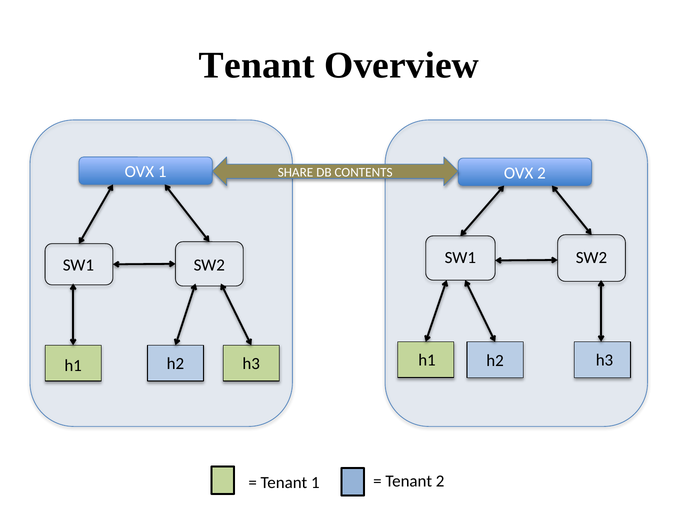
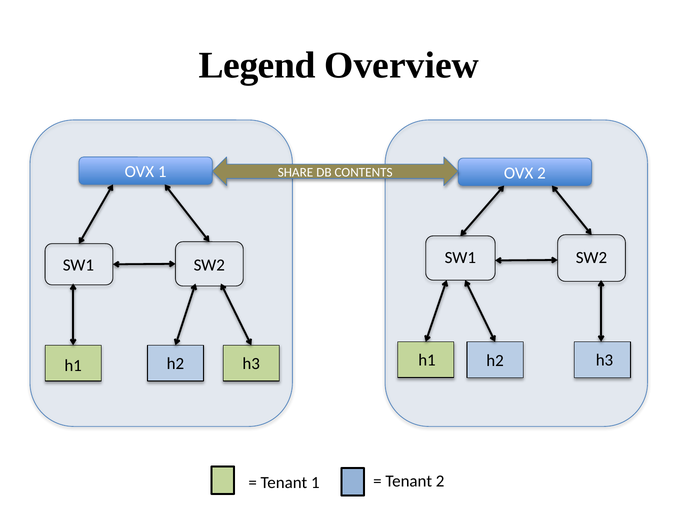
Tenant at (257, 65): Tenant -> Legend
